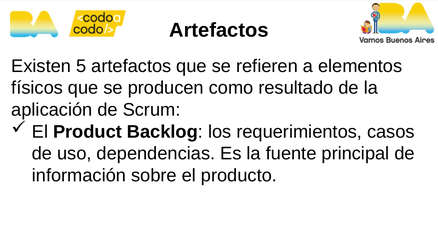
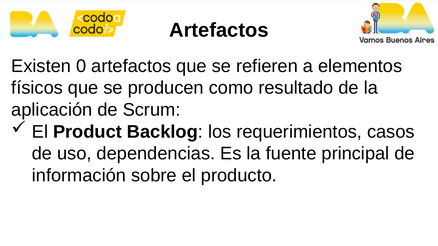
5: 5 -> 0
